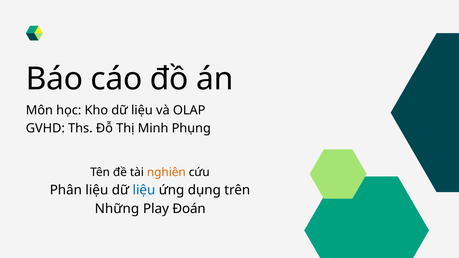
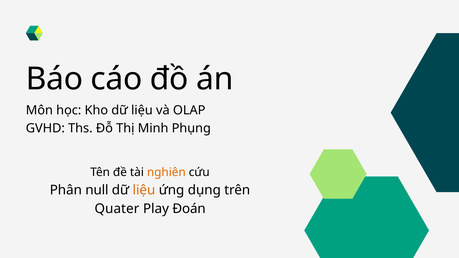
Phân liệu: liệu -> null
liệu at (144, 190) colour: blue -> orange
Những: Những -> Quater
